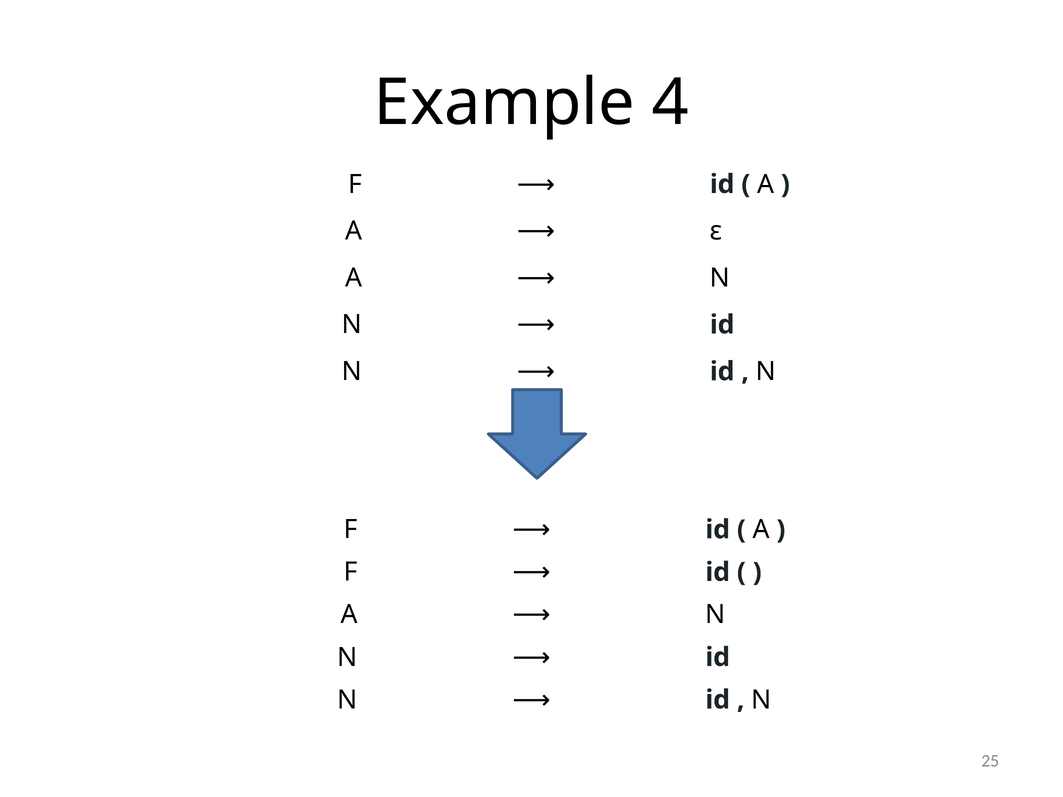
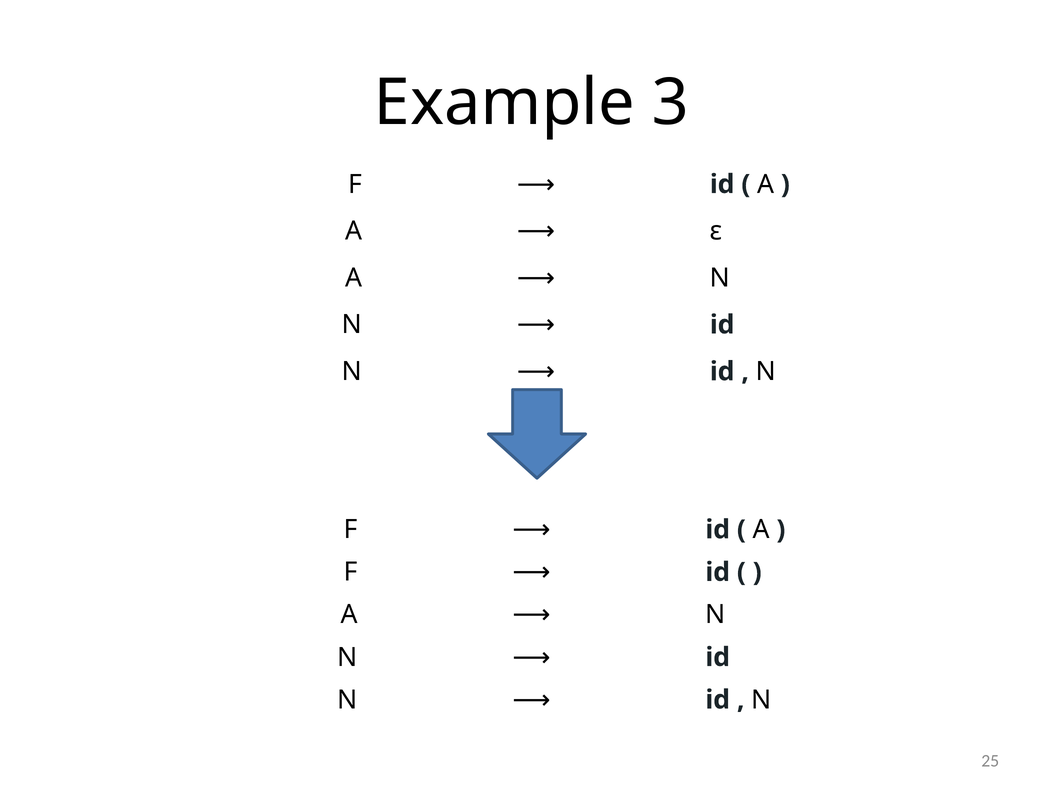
4: 4 -> 3
